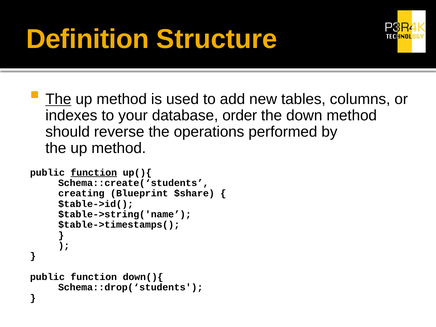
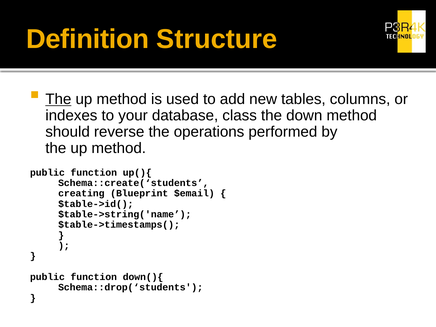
order: order -> class
function at (94, 172) underline: present -> none
$share: $share -> $email
